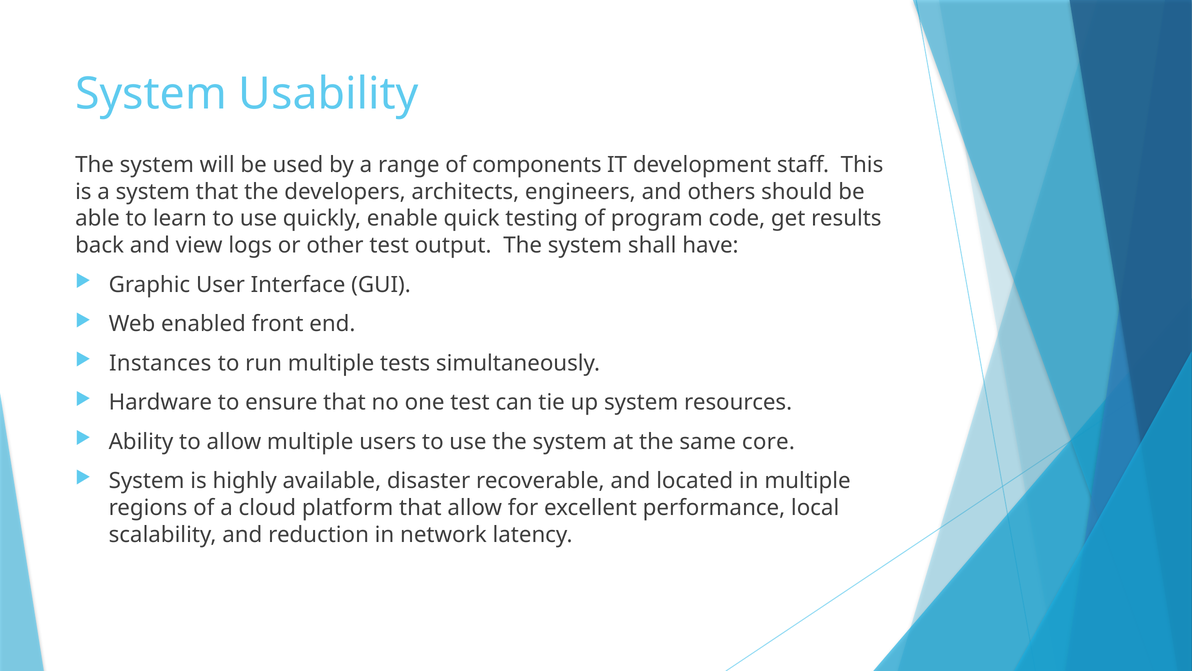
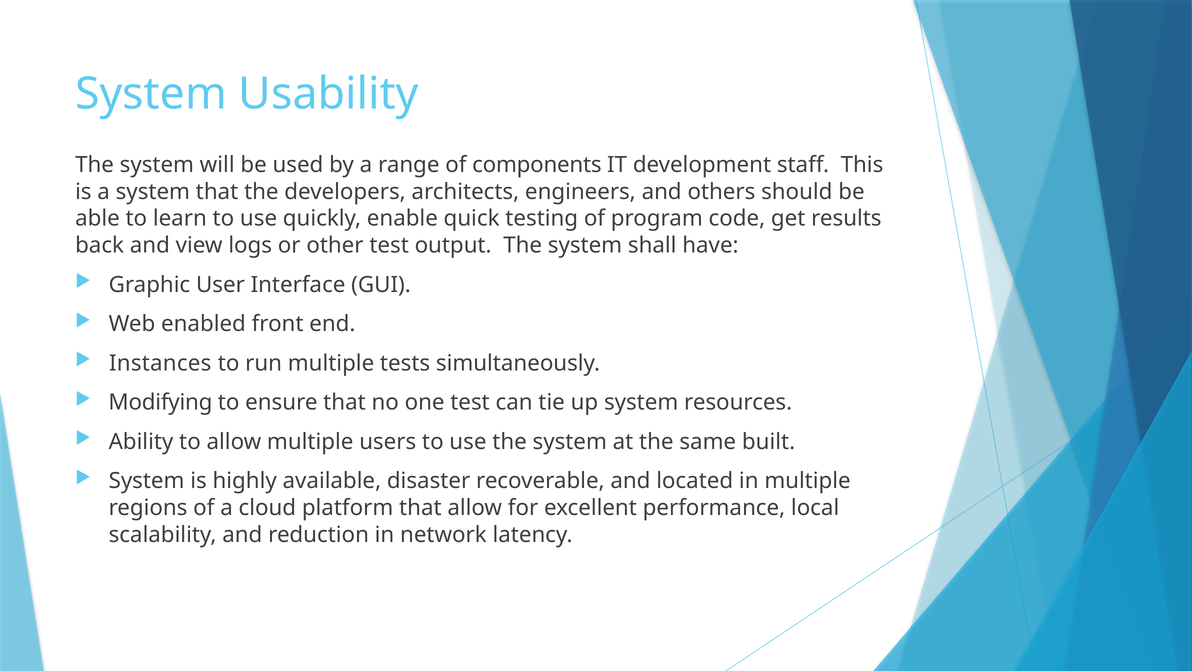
Hardware: Hardware -> Modifying
core: core -> built
